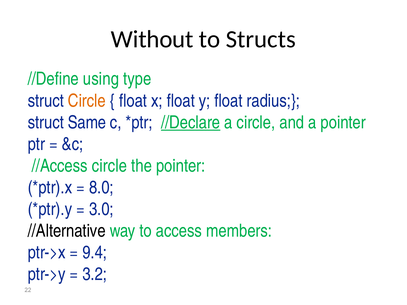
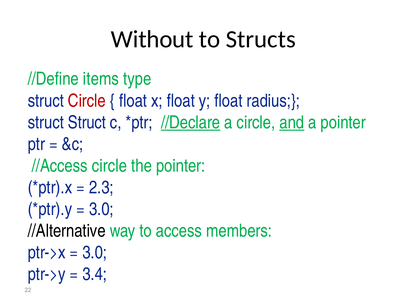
using: using -> items
Circle at (87, 101) colour: orange -> red
struct Same: Same -> Struct
and underline: none -> present
8.0: 8.0 -> 2.3
9.4 at (95, 253): 9.4 -> 3.0
3.2: 3.2 -> 3.4
